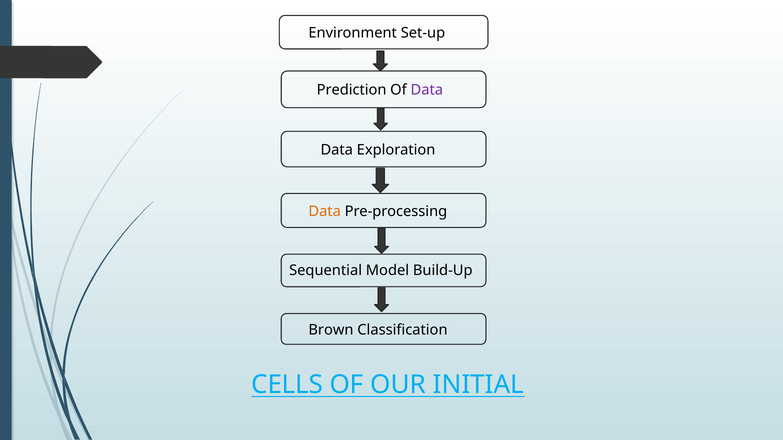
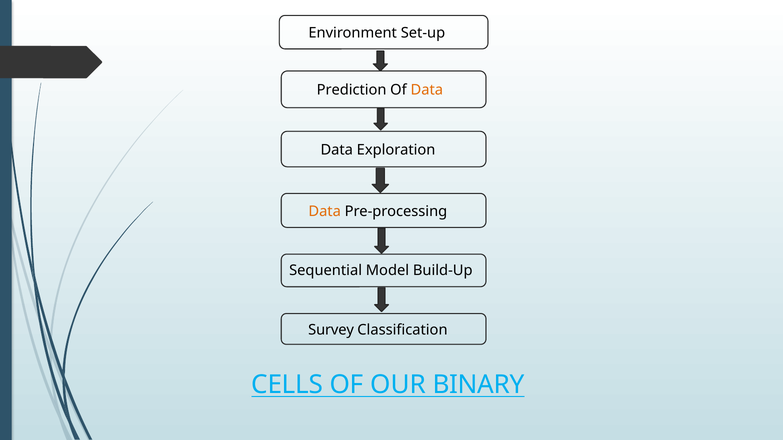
Data at (427, 90) colour: purple -> orange
Brown: Brown -> Survey
INITIAL: INITIAL -> BINARY
